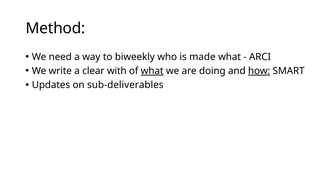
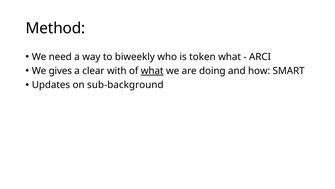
made: made -> token
write: write -> gives
how underline: present -> none
sub-deliverables: sub-deliverables -> sub-background
